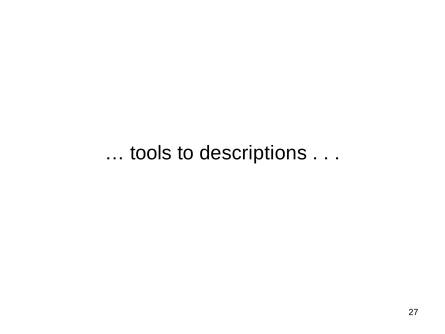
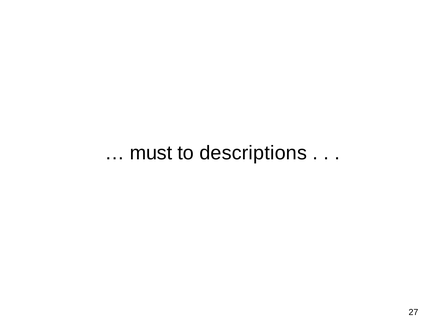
tools: tools -> must
